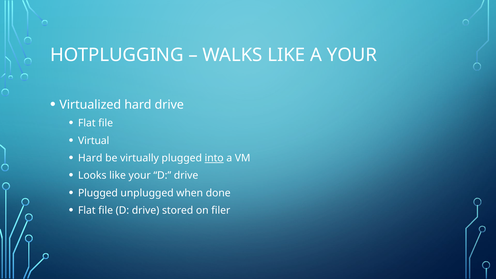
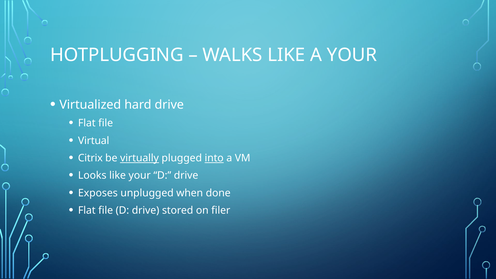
Hard at (90, 158): Hard -> Citrix
virtually underline: none -> present
Plugged at (98, 193): Plugged -> Exposes
